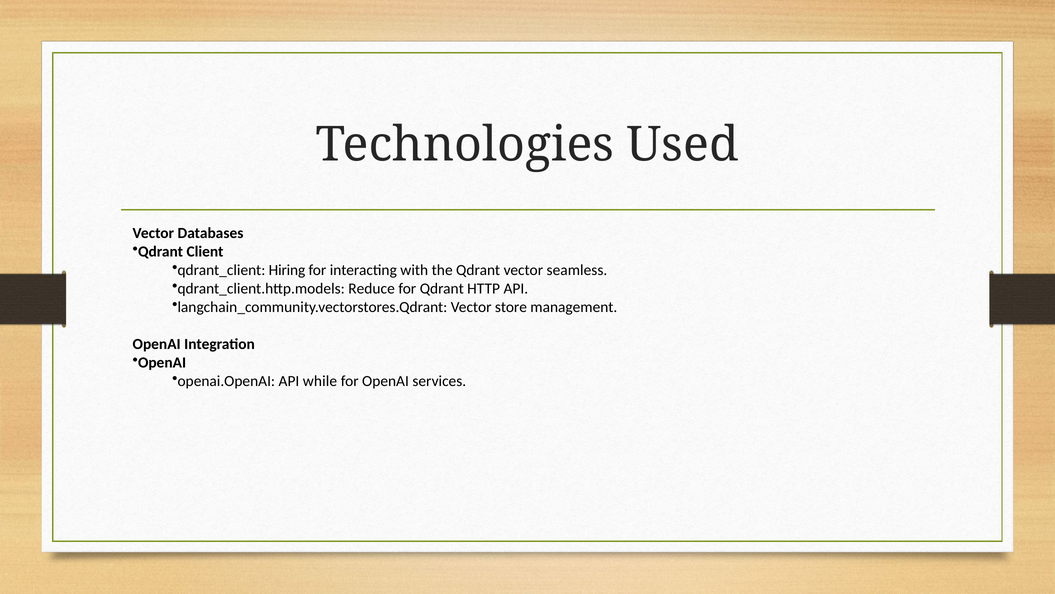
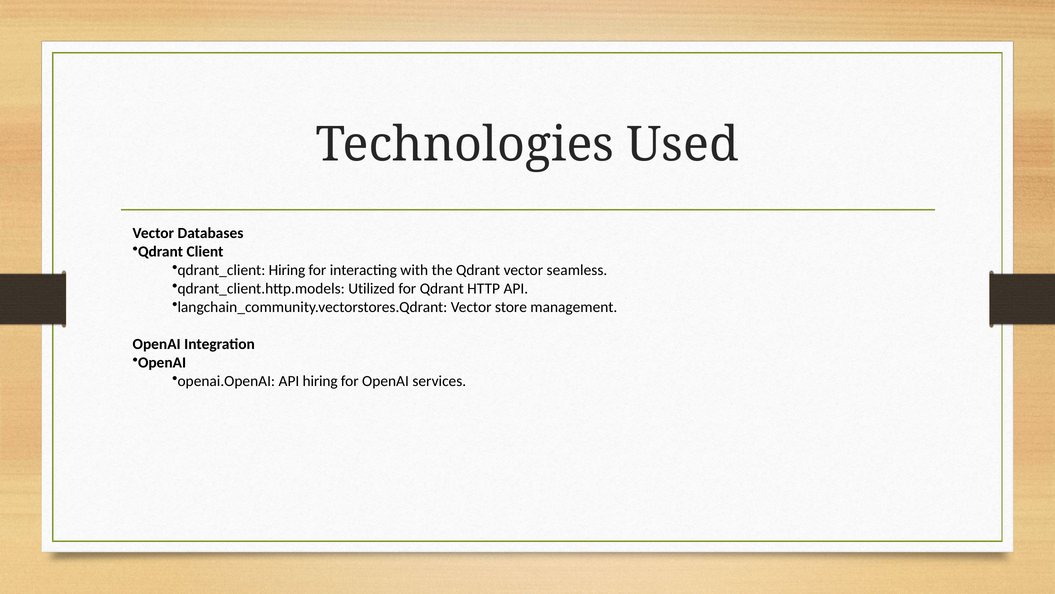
Reduce: Reduce -> Utilized
API while: while -> hiring
